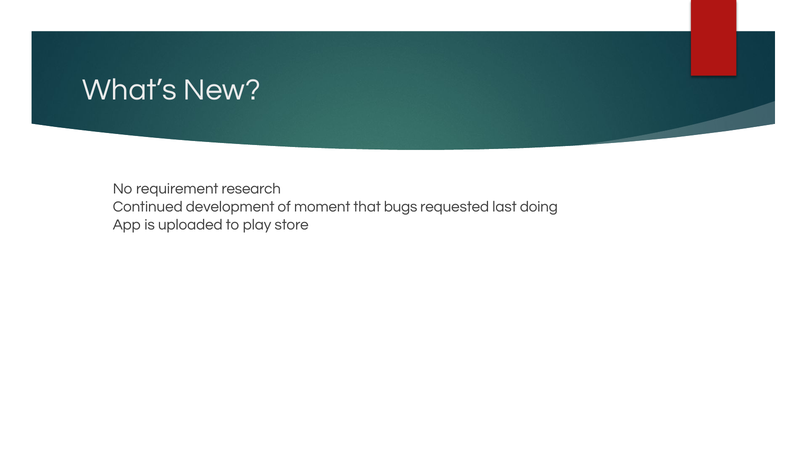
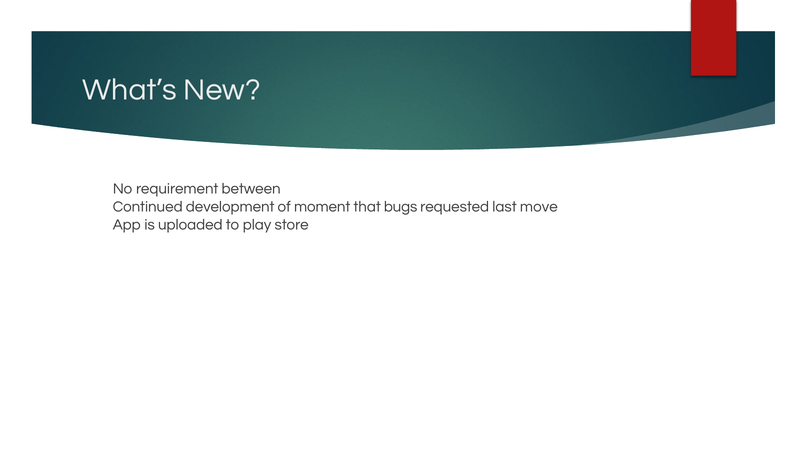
research: research -> between
doing: doing -> move
